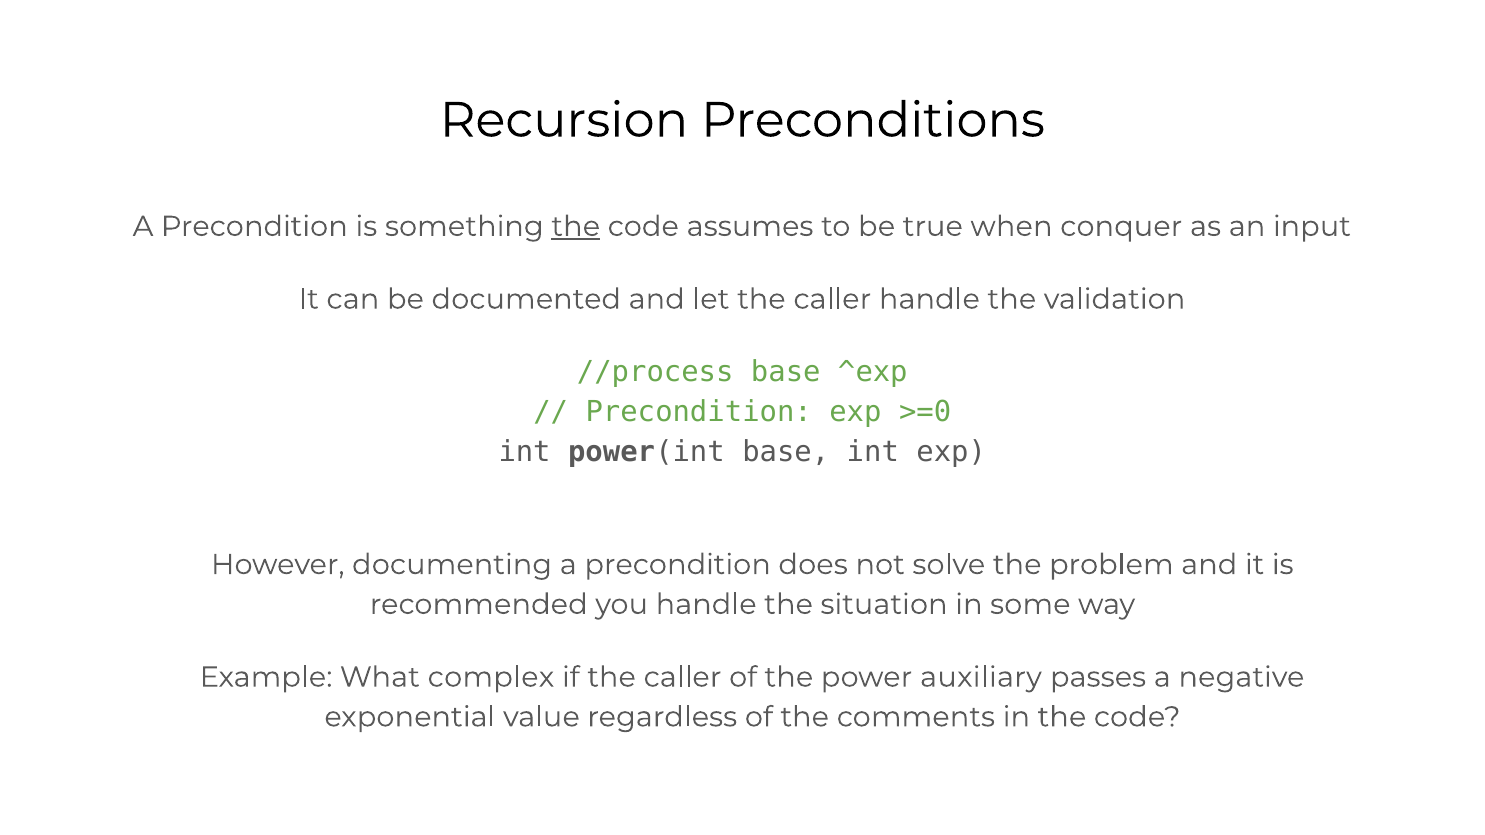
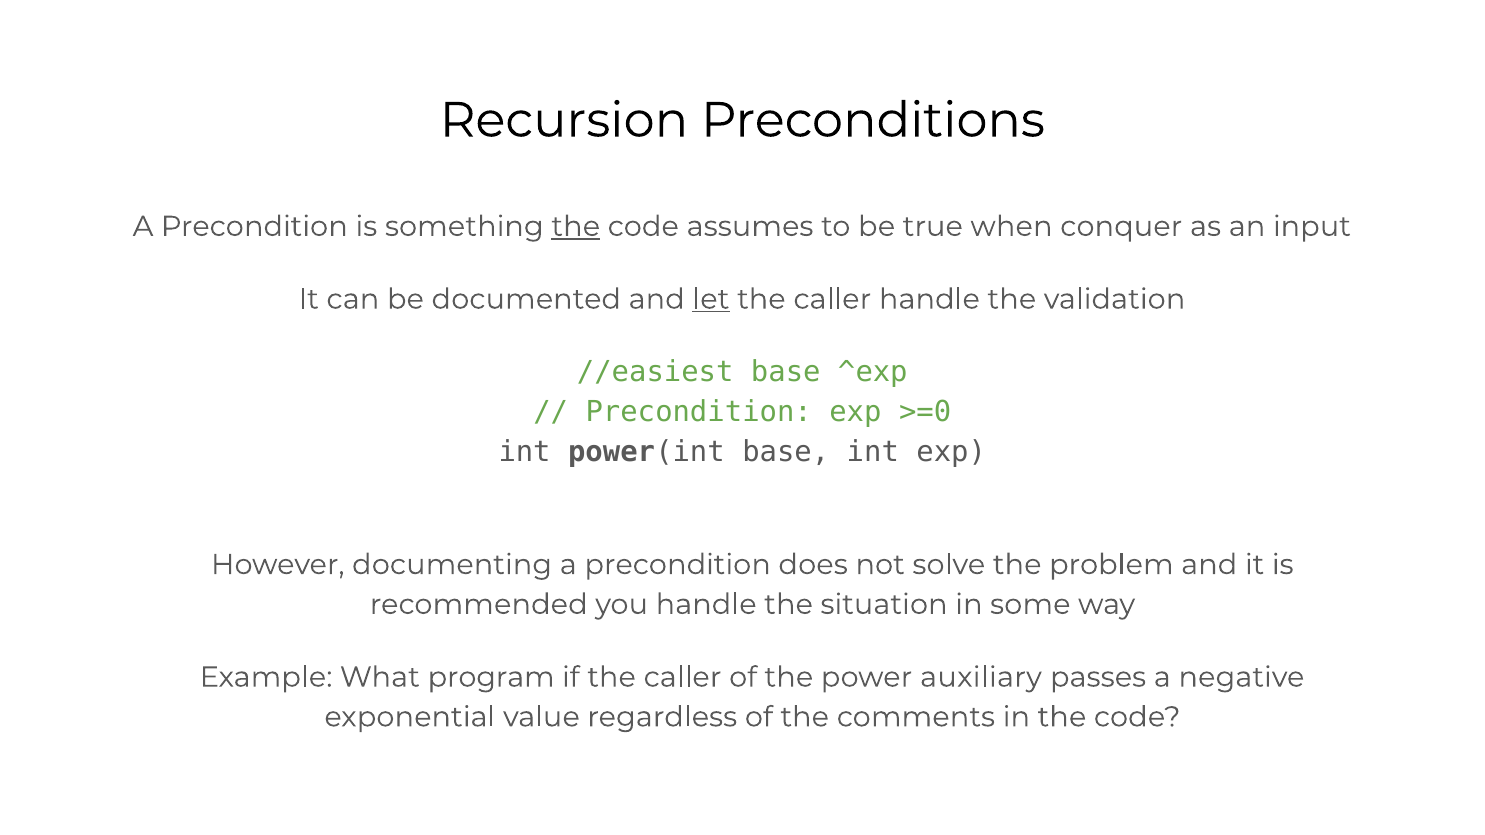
let underline: none -> present
//process: //process -> //easiest
complex: complex -> program
